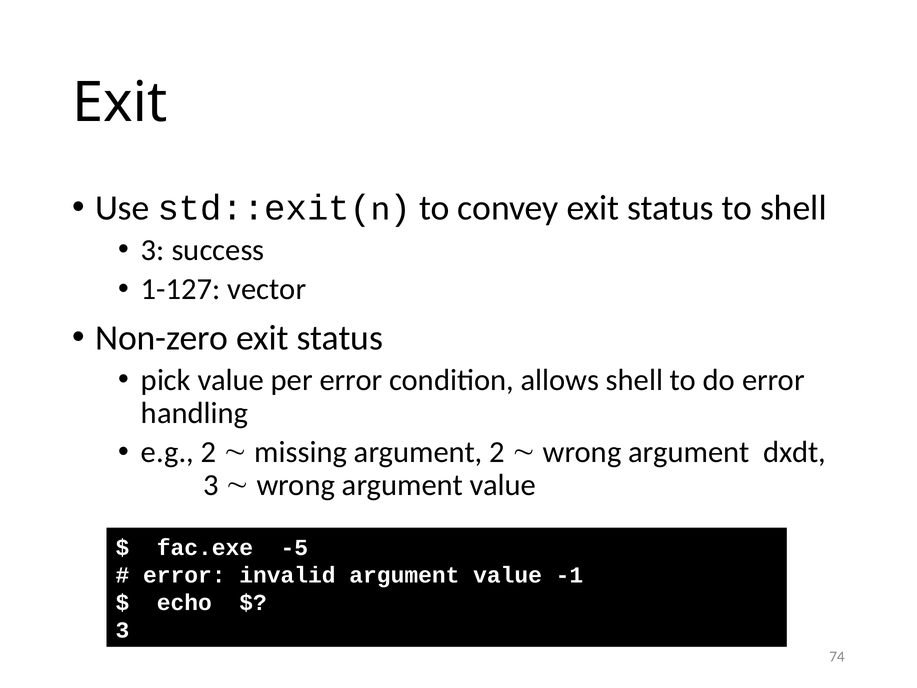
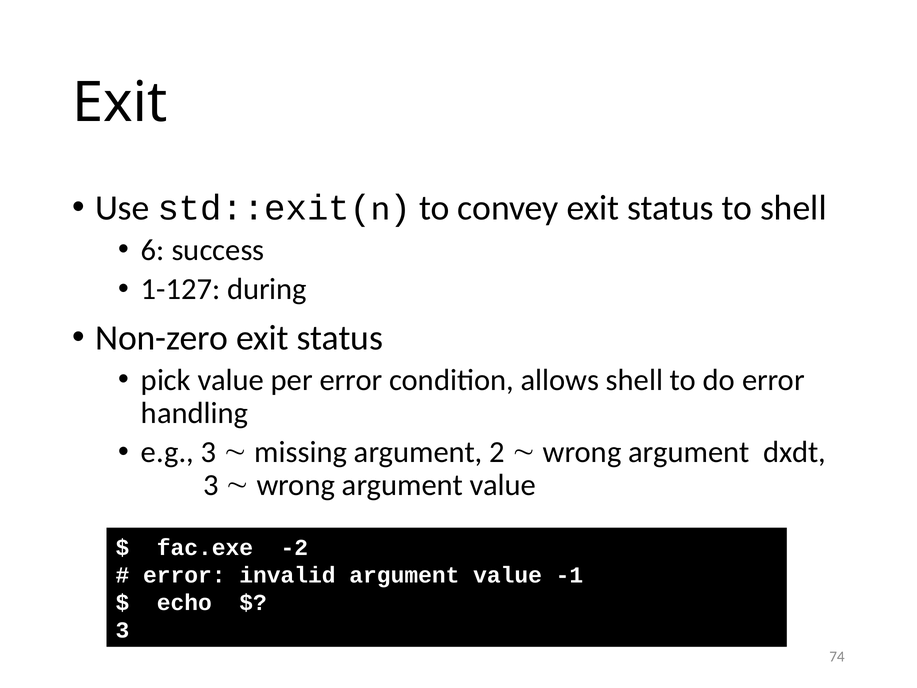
3 at (153, 250): 3 -> 6
vector: vector -> during
e.g 2: 2 -> 3
-5: -5 -> -2
